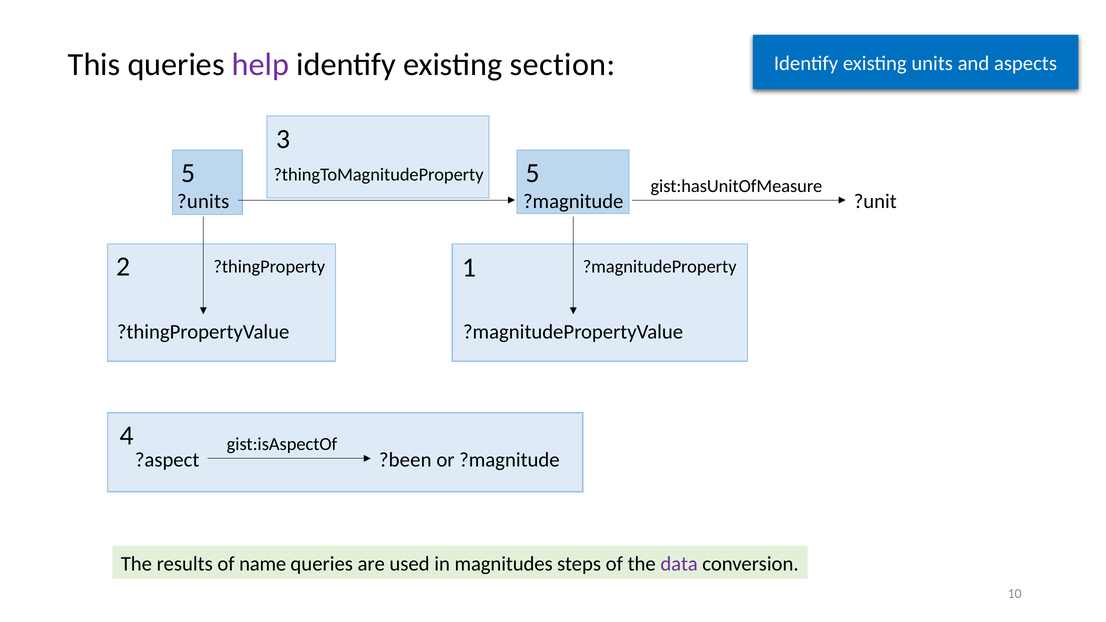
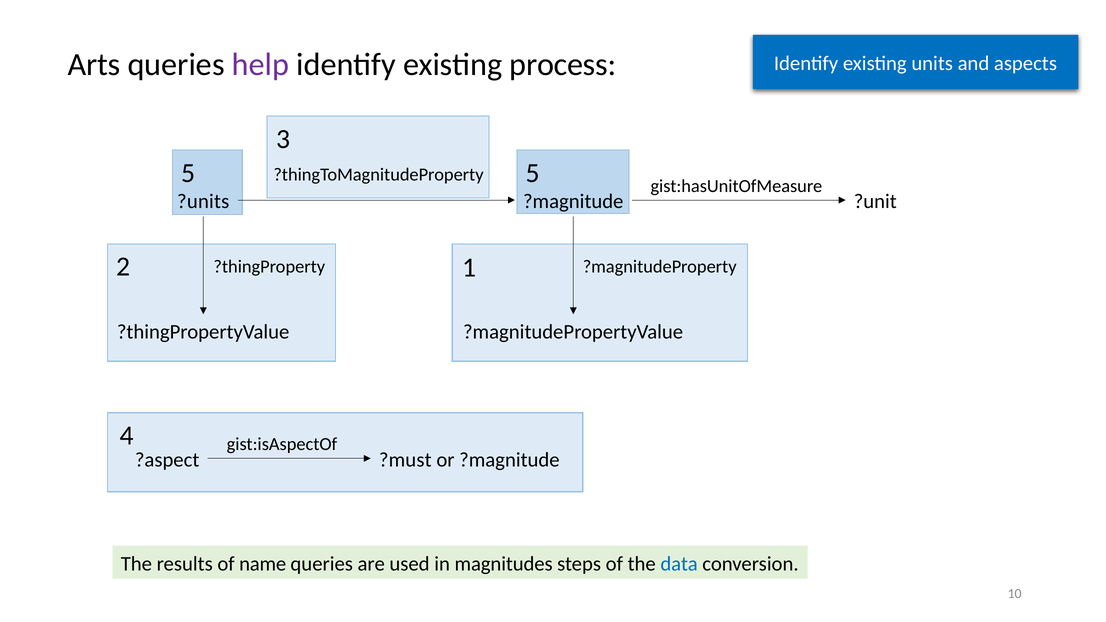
This: This -> Arts
section: section -> process
?been: ?been -> ?must
data colour: purple -> blue
